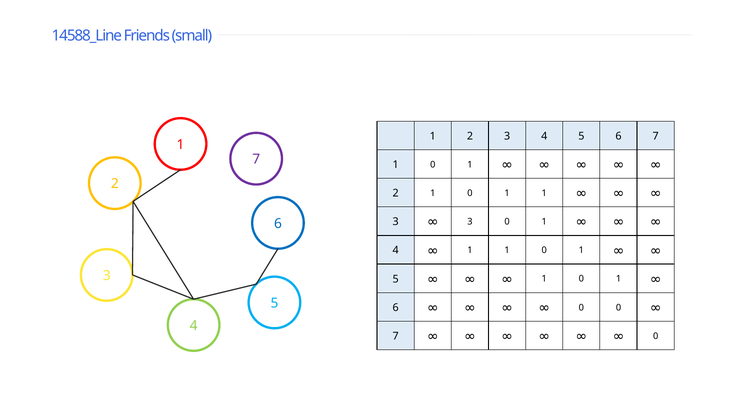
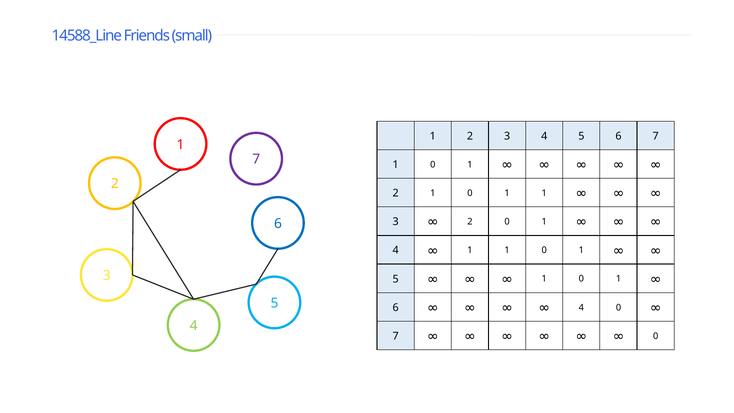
3 at (470, 222): 3 -> 2
0 at (581, 307): 0 -> 4
